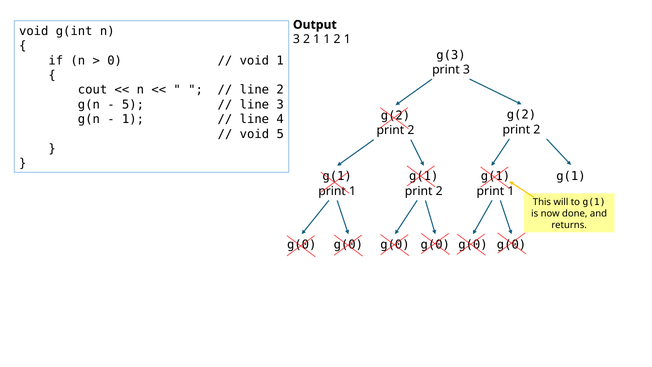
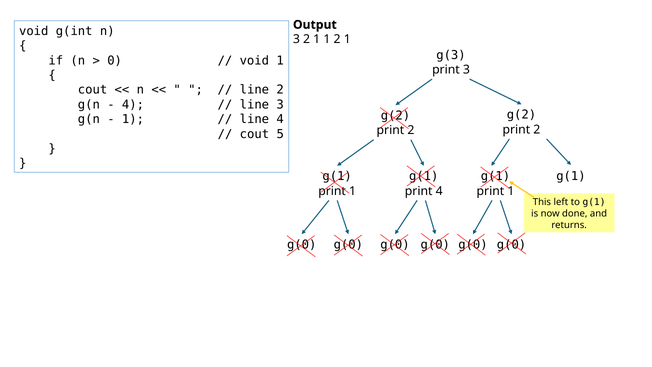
5 at (133, 105): 5 -> 4
void at (254, 134): void -> cout
2 at (439, 191): 2 -> 4
will: will -> left
